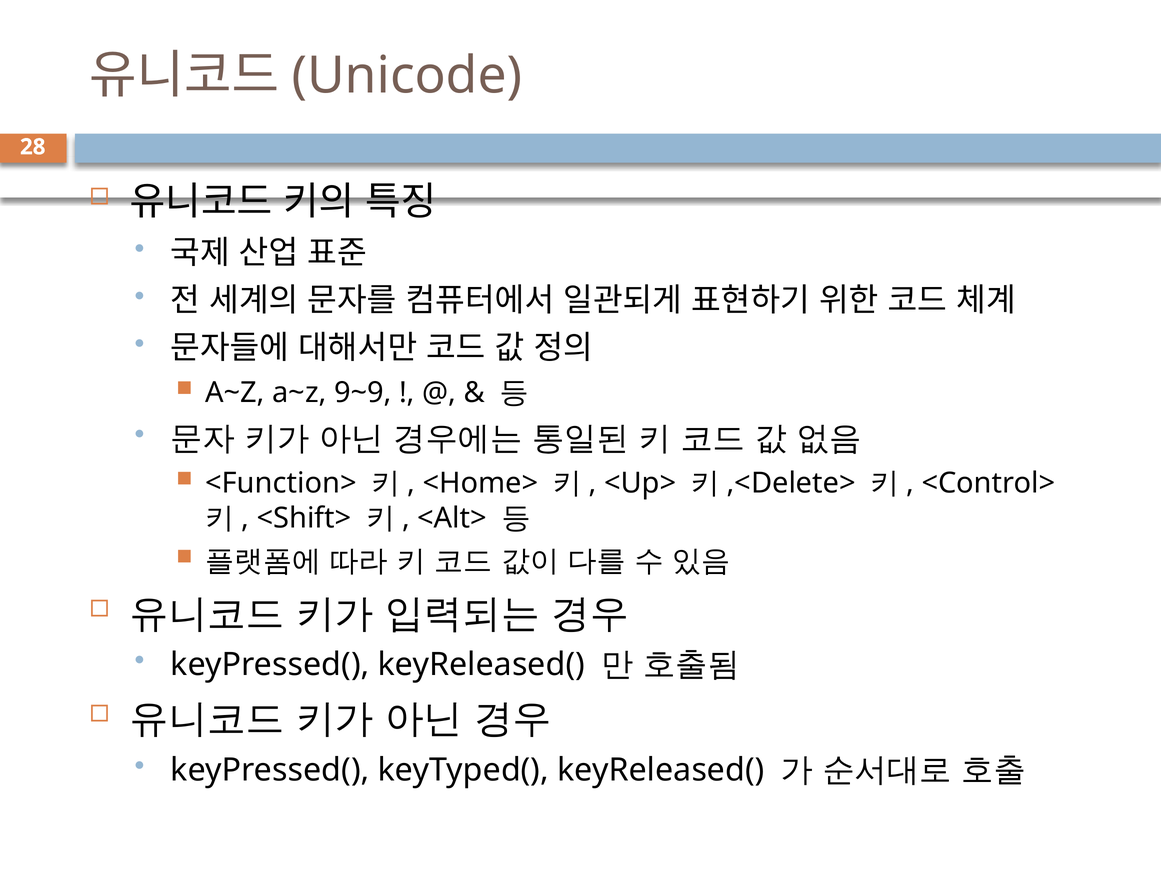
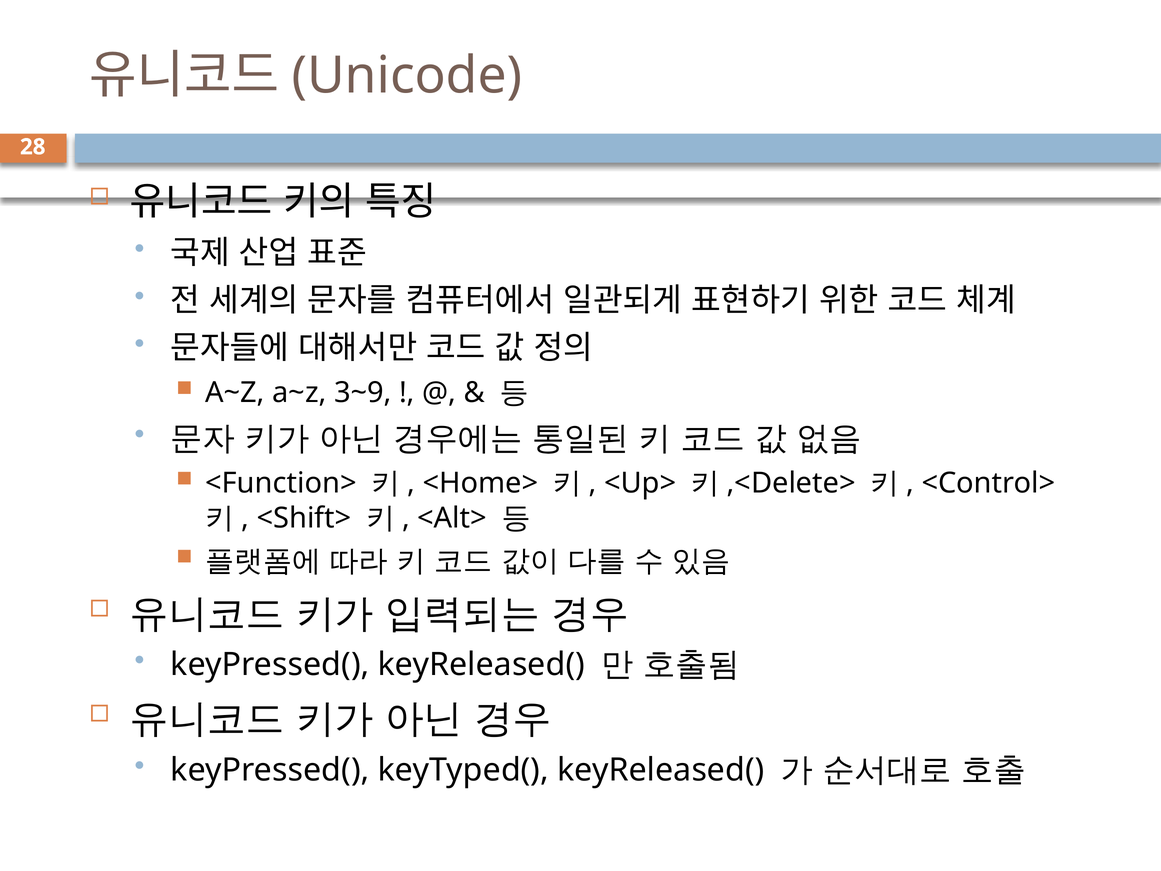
9~9: 9~9 -> 3~9
